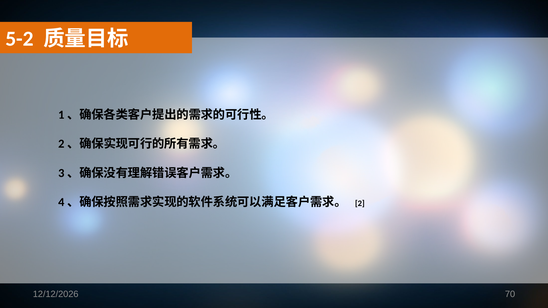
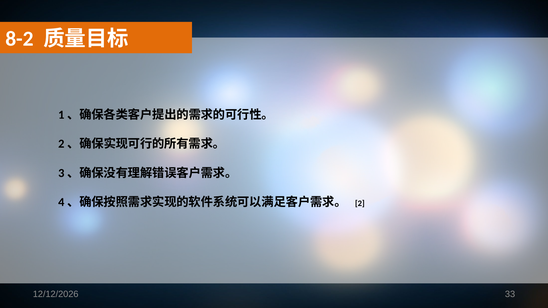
5-2: 5-2 -> 8-2
70: 70 -> 33
